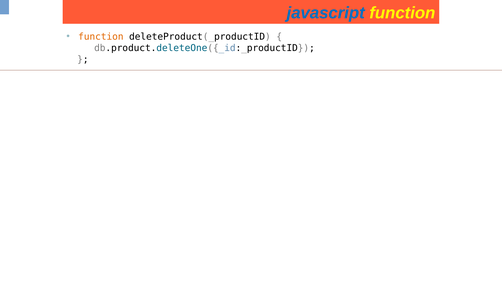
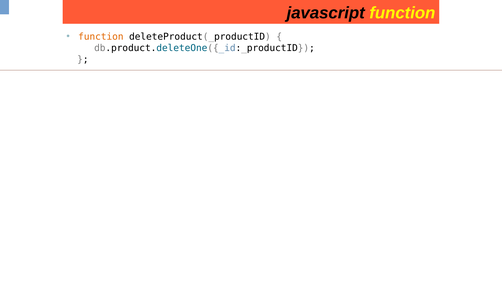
javascript colour: blue -> black
